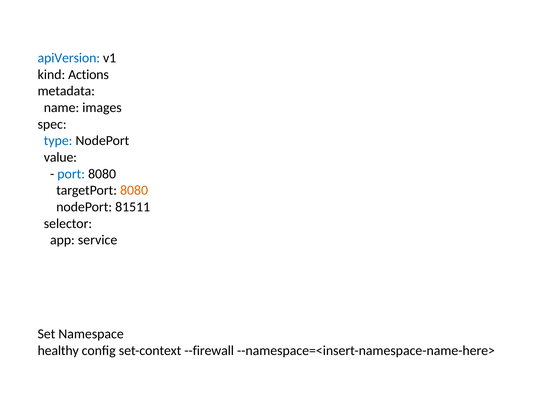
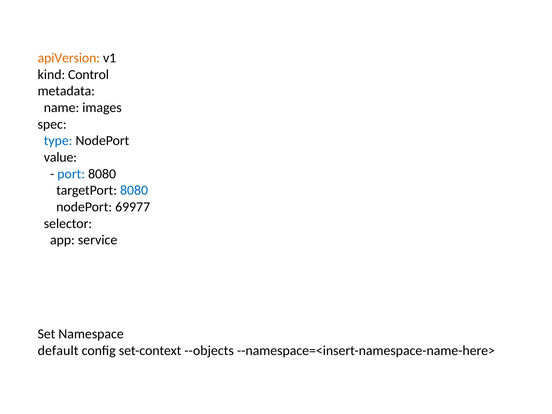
apiVersion colour: blue -> orange
Actions: Actions -> Control
8080 at (134, 190) colour: orange -> blue
81511: 81511 -> 69977
healthy: healthy -> default
--firewall: --firewall -> --objects
